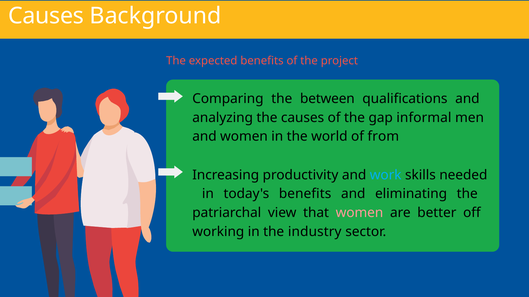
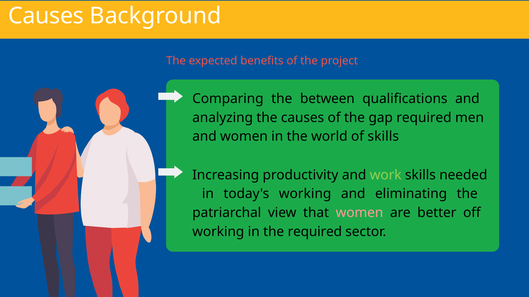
gap informal: informal -> required
of from: from -> skills
work colour: light blue -> light green
today's benefits: benefits -> working
the industry: industry -> required
